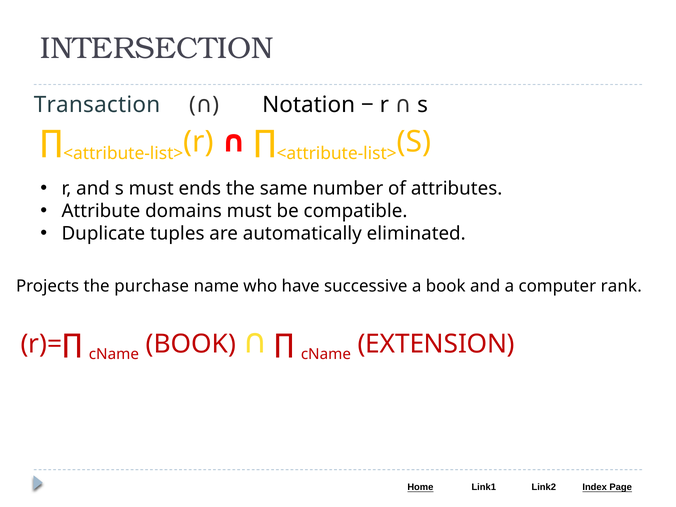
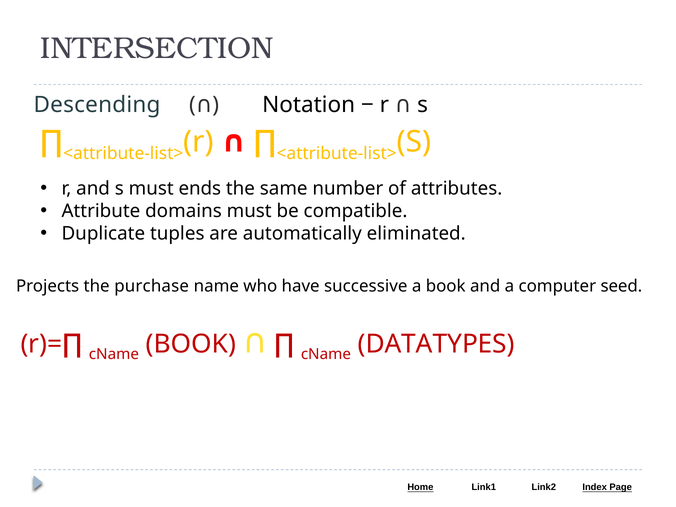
Transaction: Transaction -> Descending
rank: rank -> seed
EXTENSION: EXTENSION -> DATATYPES
